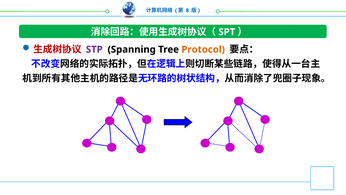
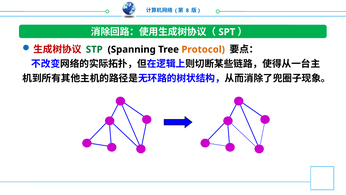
STP colour: purple -> green
